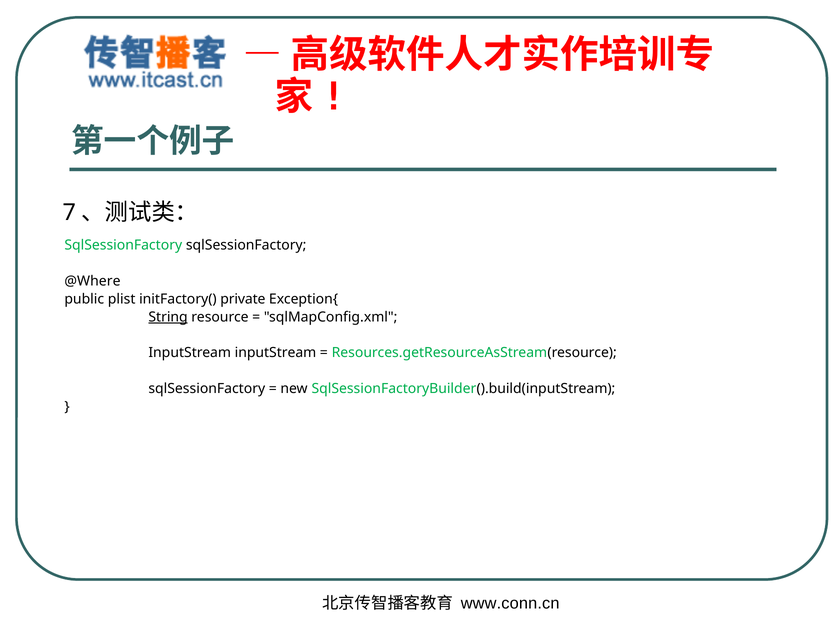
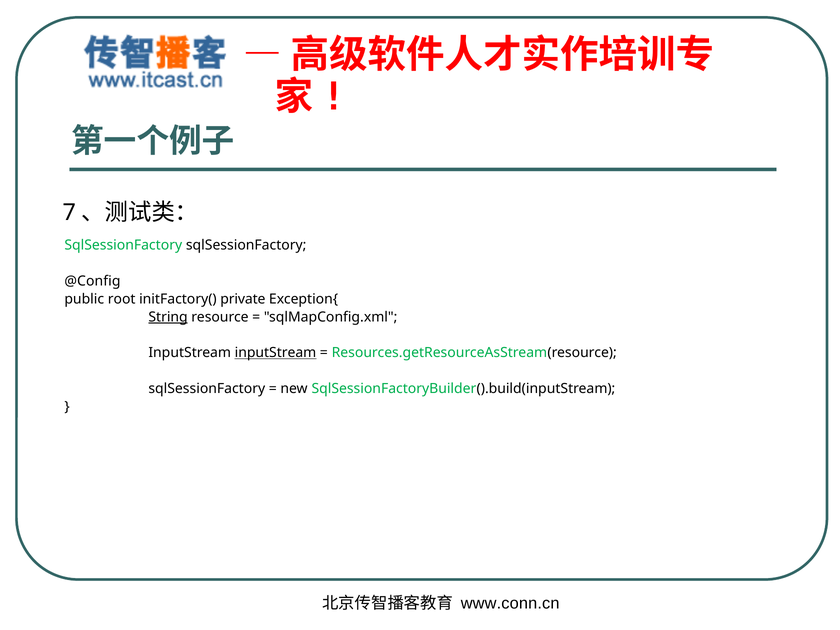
@Where: @Where -> @Config
plist: plist -> root
inputStream at (276, 353) underline: none -> present
